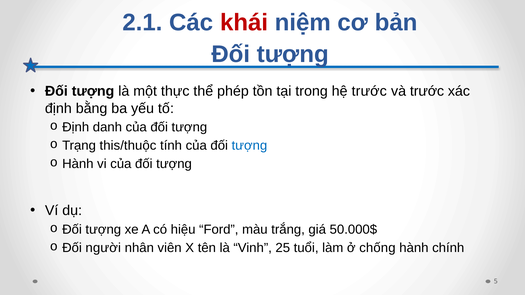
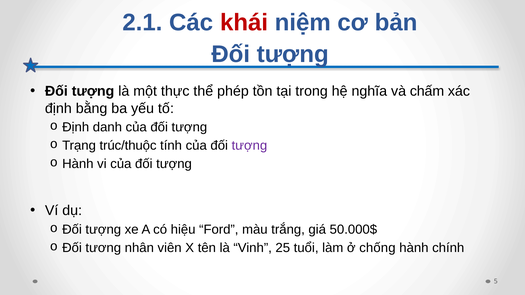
hệ trước: trước -> nghĩa
và trước: trước -> chấm
this/thuộc: this/thuộc -> trúc/thuộc
tượng at (249, 146) colour: blue -> purple
người: người -> tương
